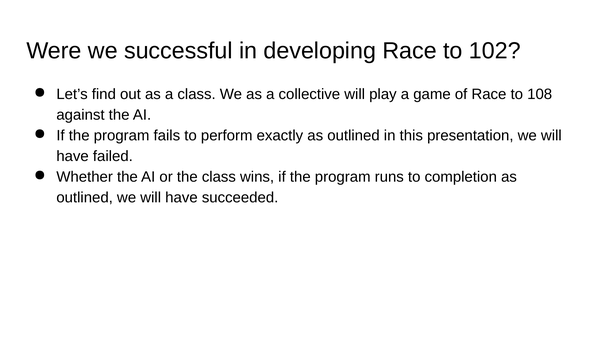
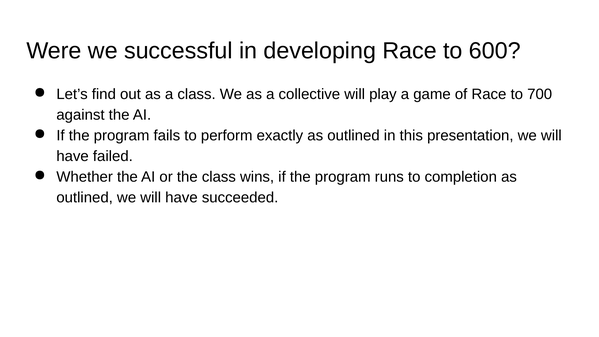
102: 102 -> 600
108: 108 -> 700
